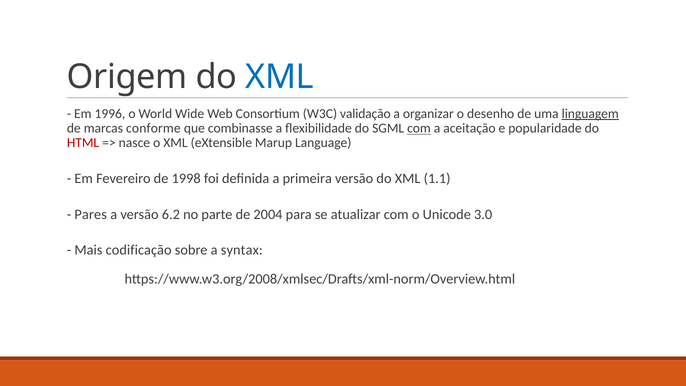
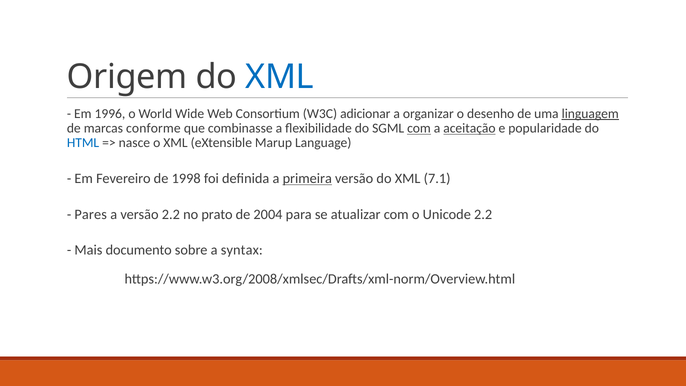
validação: validação -> adicionar
aceitação underline: none -> present
HTML colour: red -> blue
primeira underline: none -> present
1.1: 1.1 -> 7.1
versão 6.2: 6.2 -> 2.2
parte: parte -> prato
Unicode 3.0: 3.0 -> 2.2
codificação: codificação -> documento
